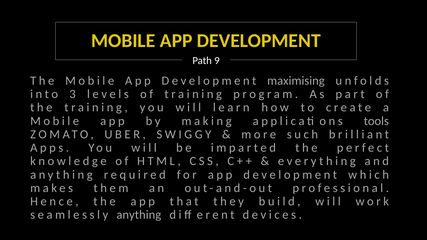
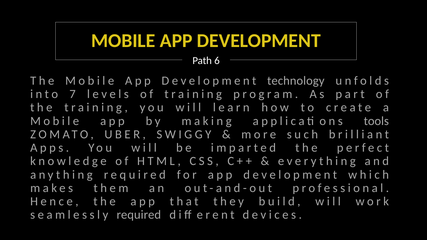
9: 9 -> 6
maximising: maximising -> technology
3: 3 -> 7
seamlessly anything: anything -> required
